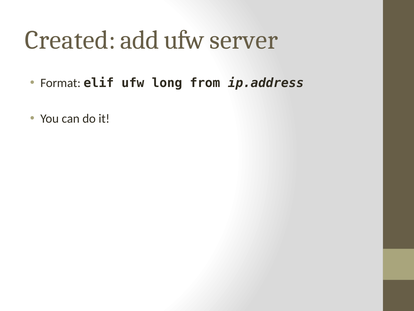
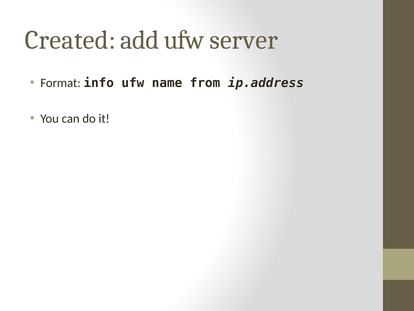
elif: elif -> info
long: long -> name
